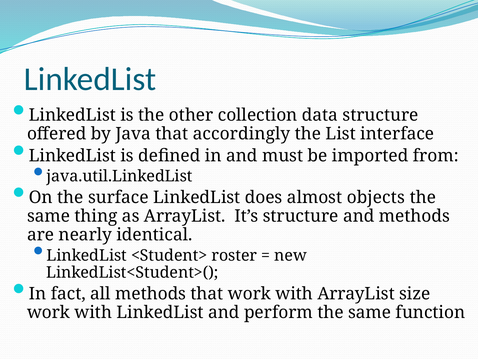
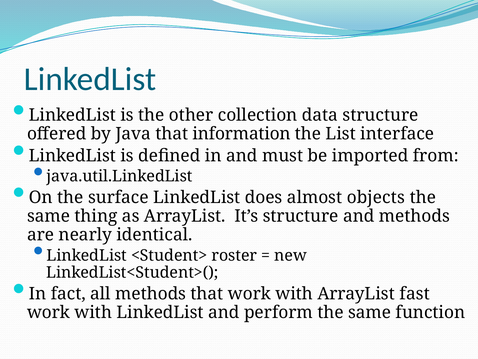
accordingly: accordingly -> information
size: size -> fast
